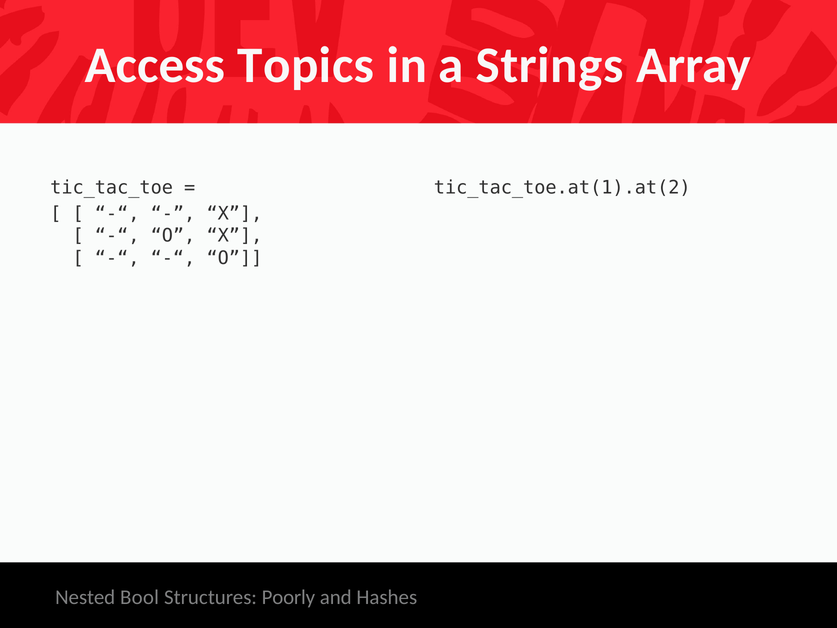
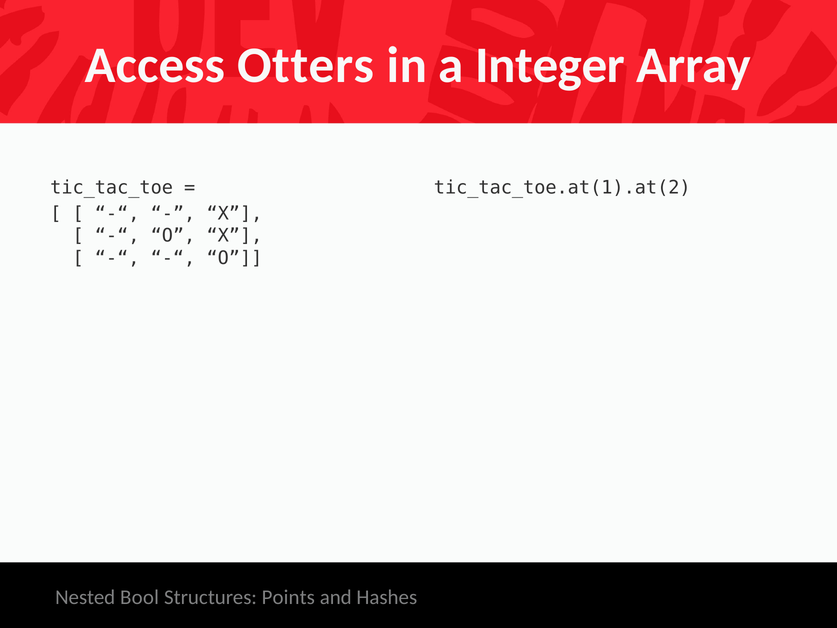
Topics: Topics -> Otters
Strings: Strings -> Integer
Poorly: Poorly -> Points
